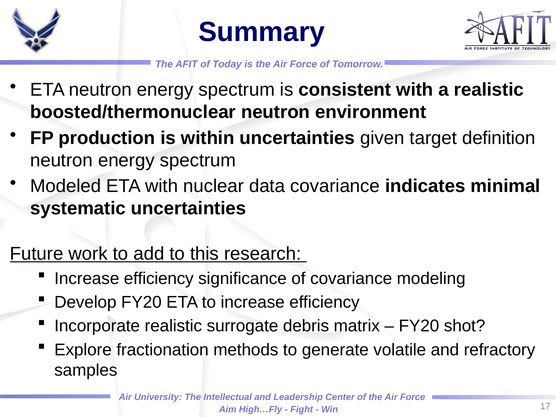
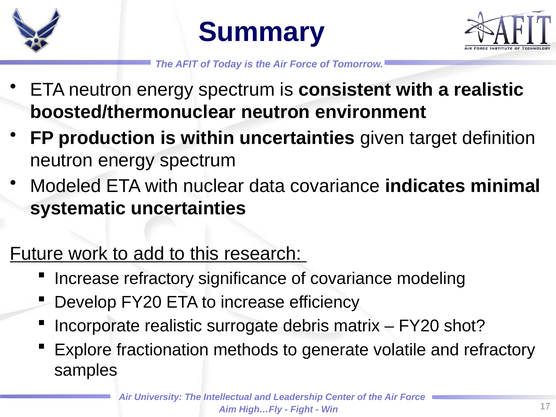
efficiency at (159, 278): efficiency -> refractory
